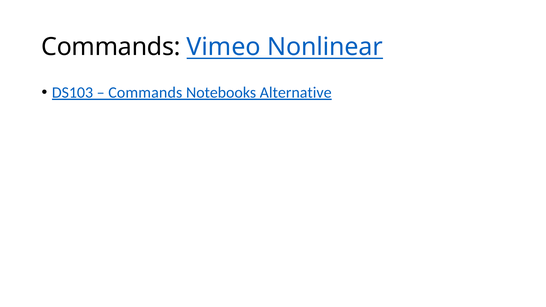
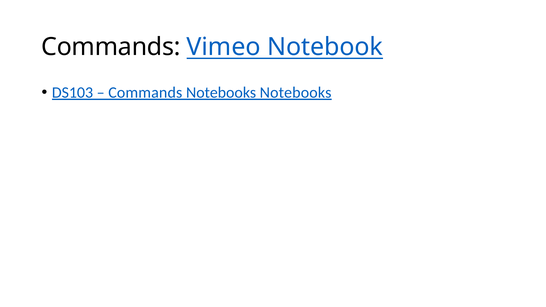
Nonlinear: Nonlinear -> Notebook
Notebooks Alternative: Alternative -> Notebooks
